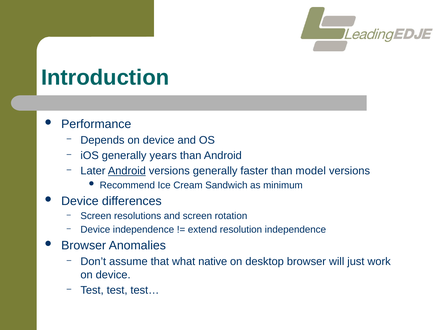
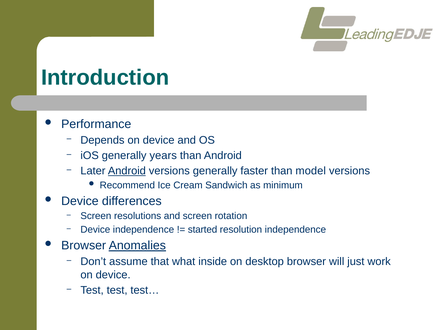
extend: extend -> started
Anomalies underline: none -> present
native: native -> inside
